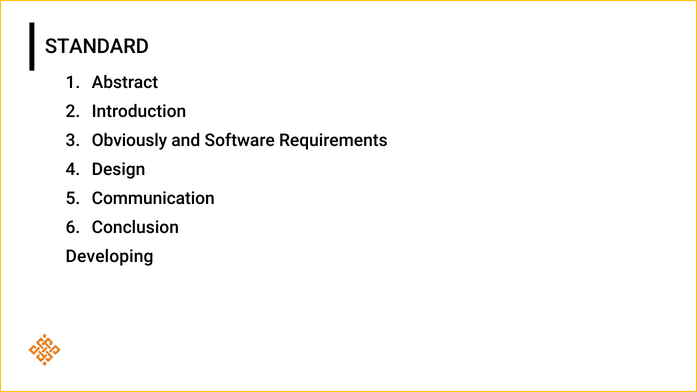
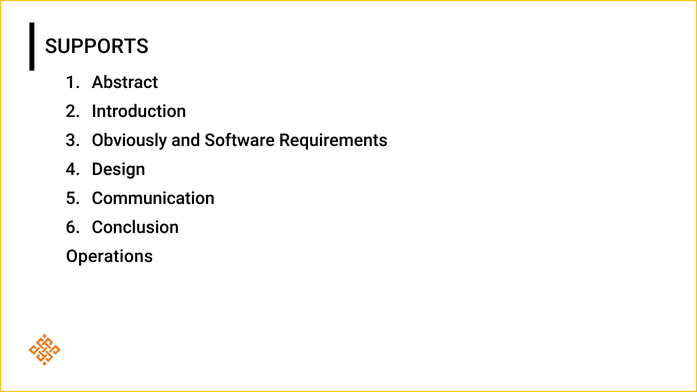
STANDARD: STANDARD -> SUPPORTS
Developing: Developing -> Operations
